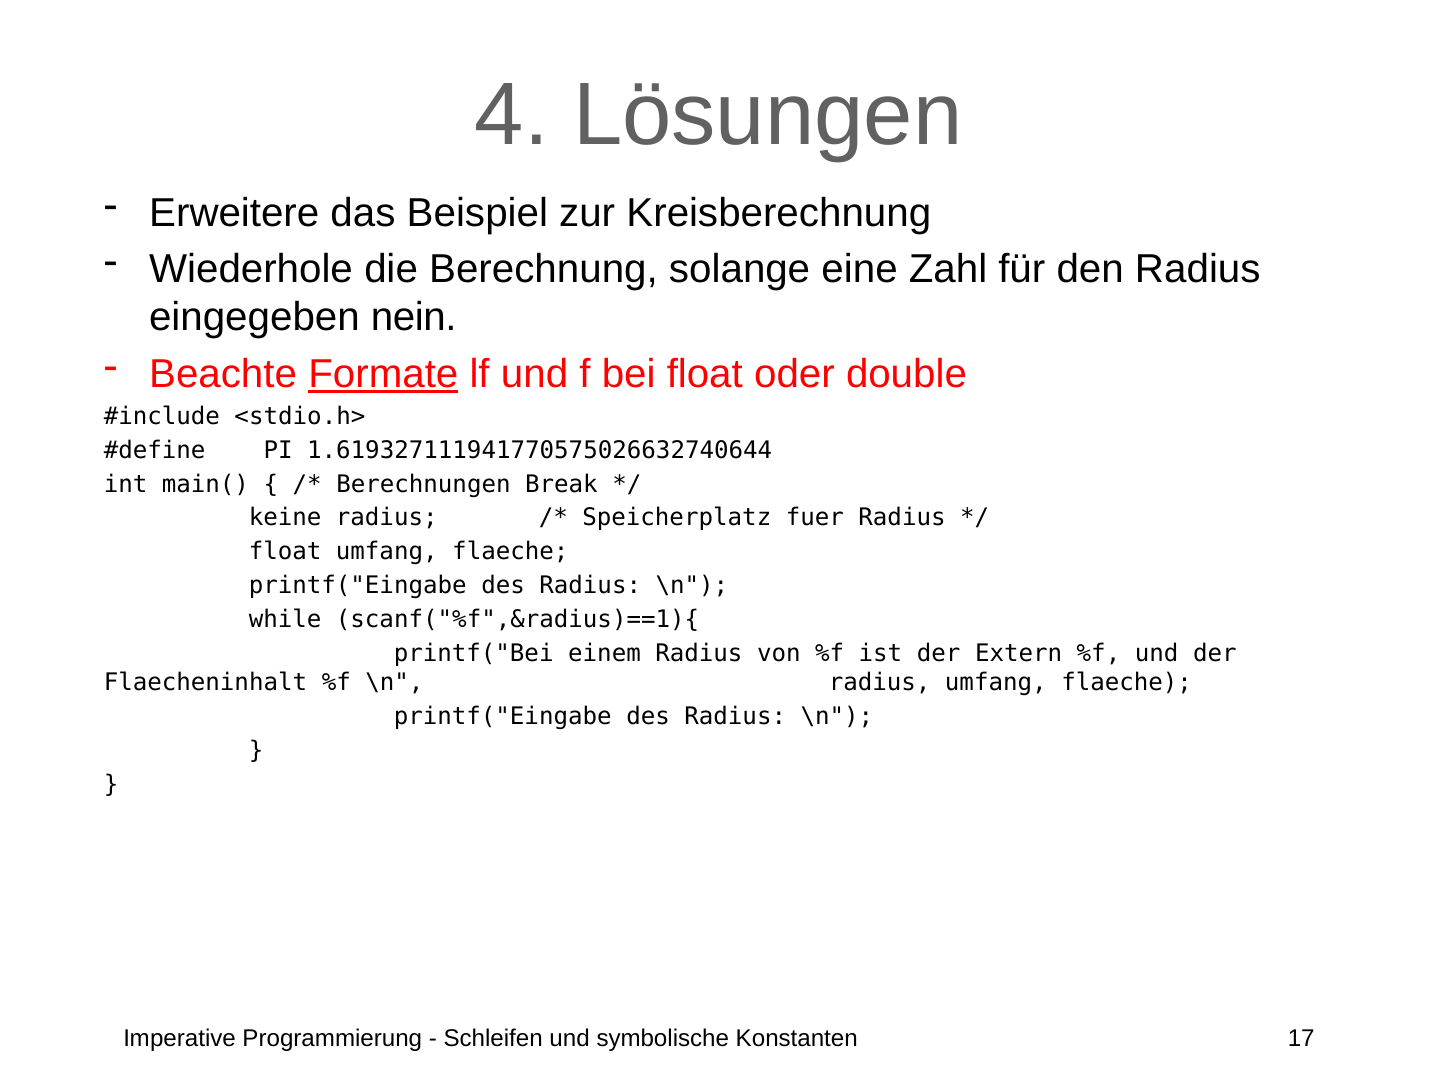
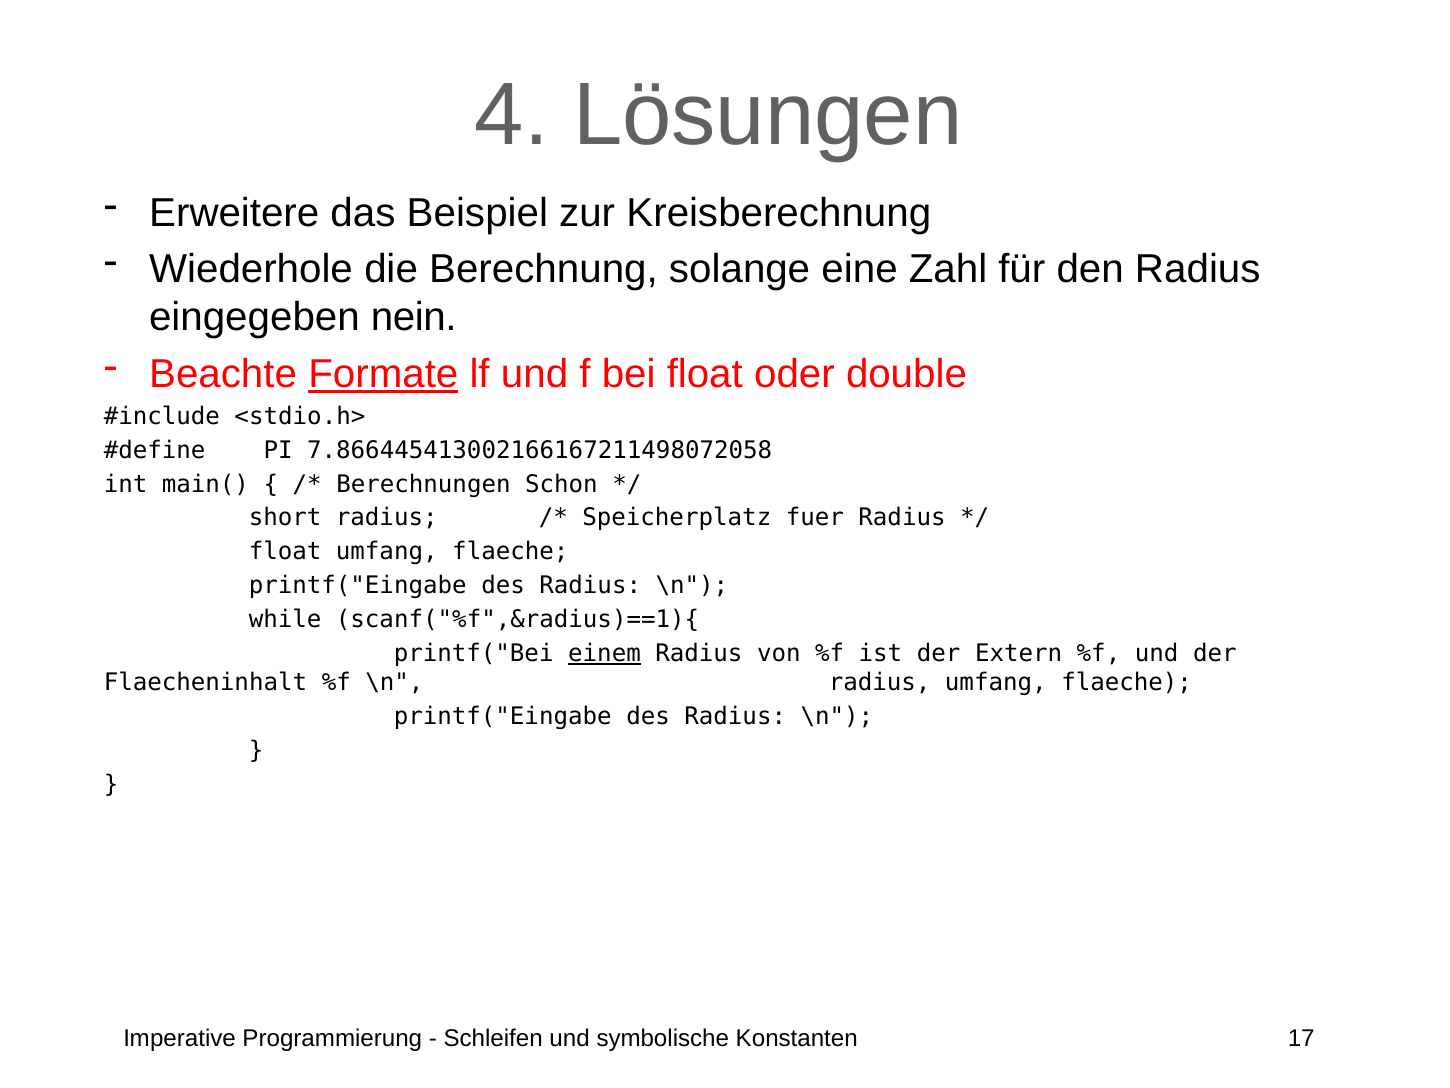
1.619327111941770575026632740644: 1.619327111941770575026632740644 -> 7.866445413002166167211498072058
Break: Break -> Schon
keine: keine -> short
einem underline: none -> present
